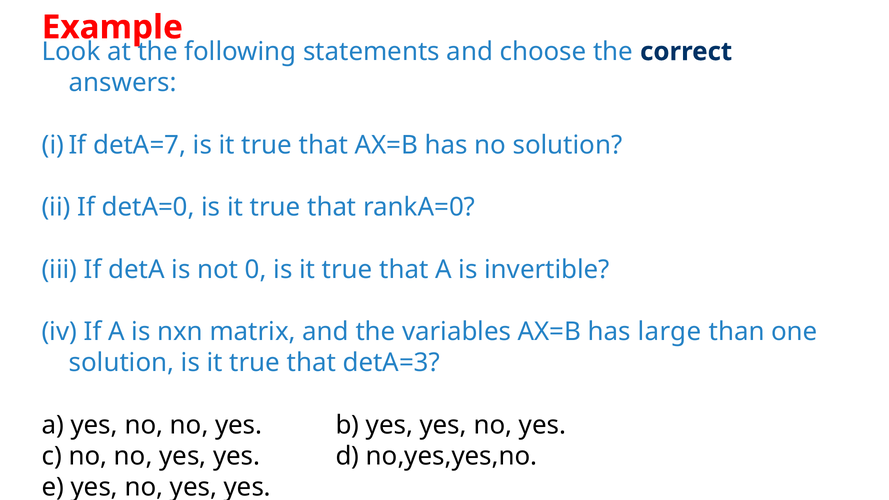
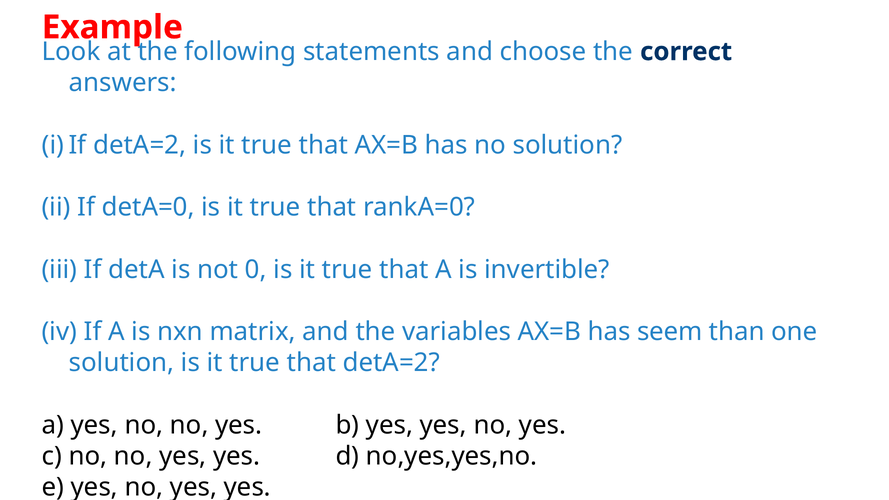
detA=7 at (140, 145): detA=7 -> detA=2
large: large -> seem
that detA=3: detA=3 -> detA=2
